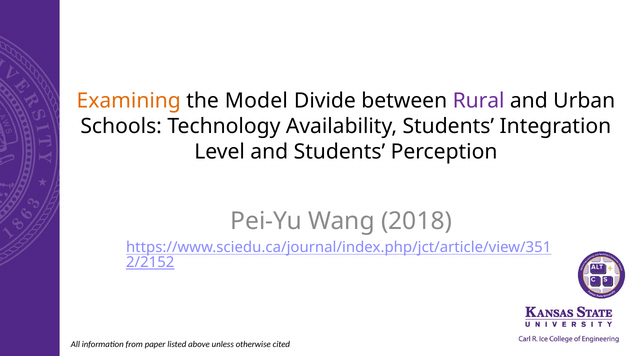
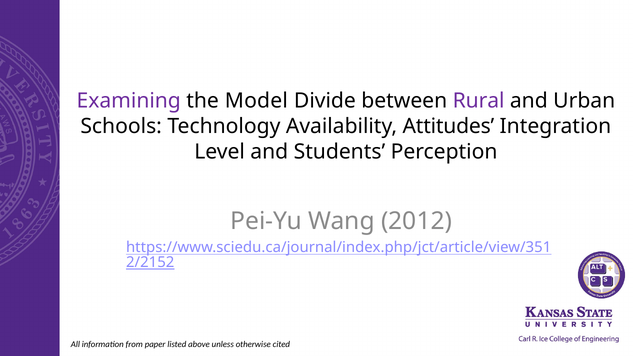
Examining colour: orange -> purple
Availability Students: Students -> Attitudes
2018: 2018 -> 2012
